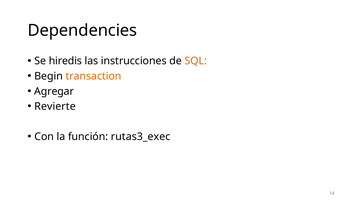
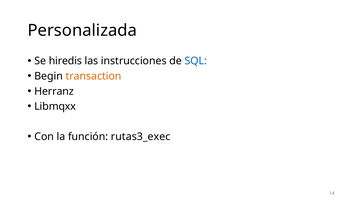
Dependencies: Dependencies -> Personalizada
SQL colour: orange -> blue
Agregar: Agregar -> Herranz
Revierte: Revierte -> Libmqxx
